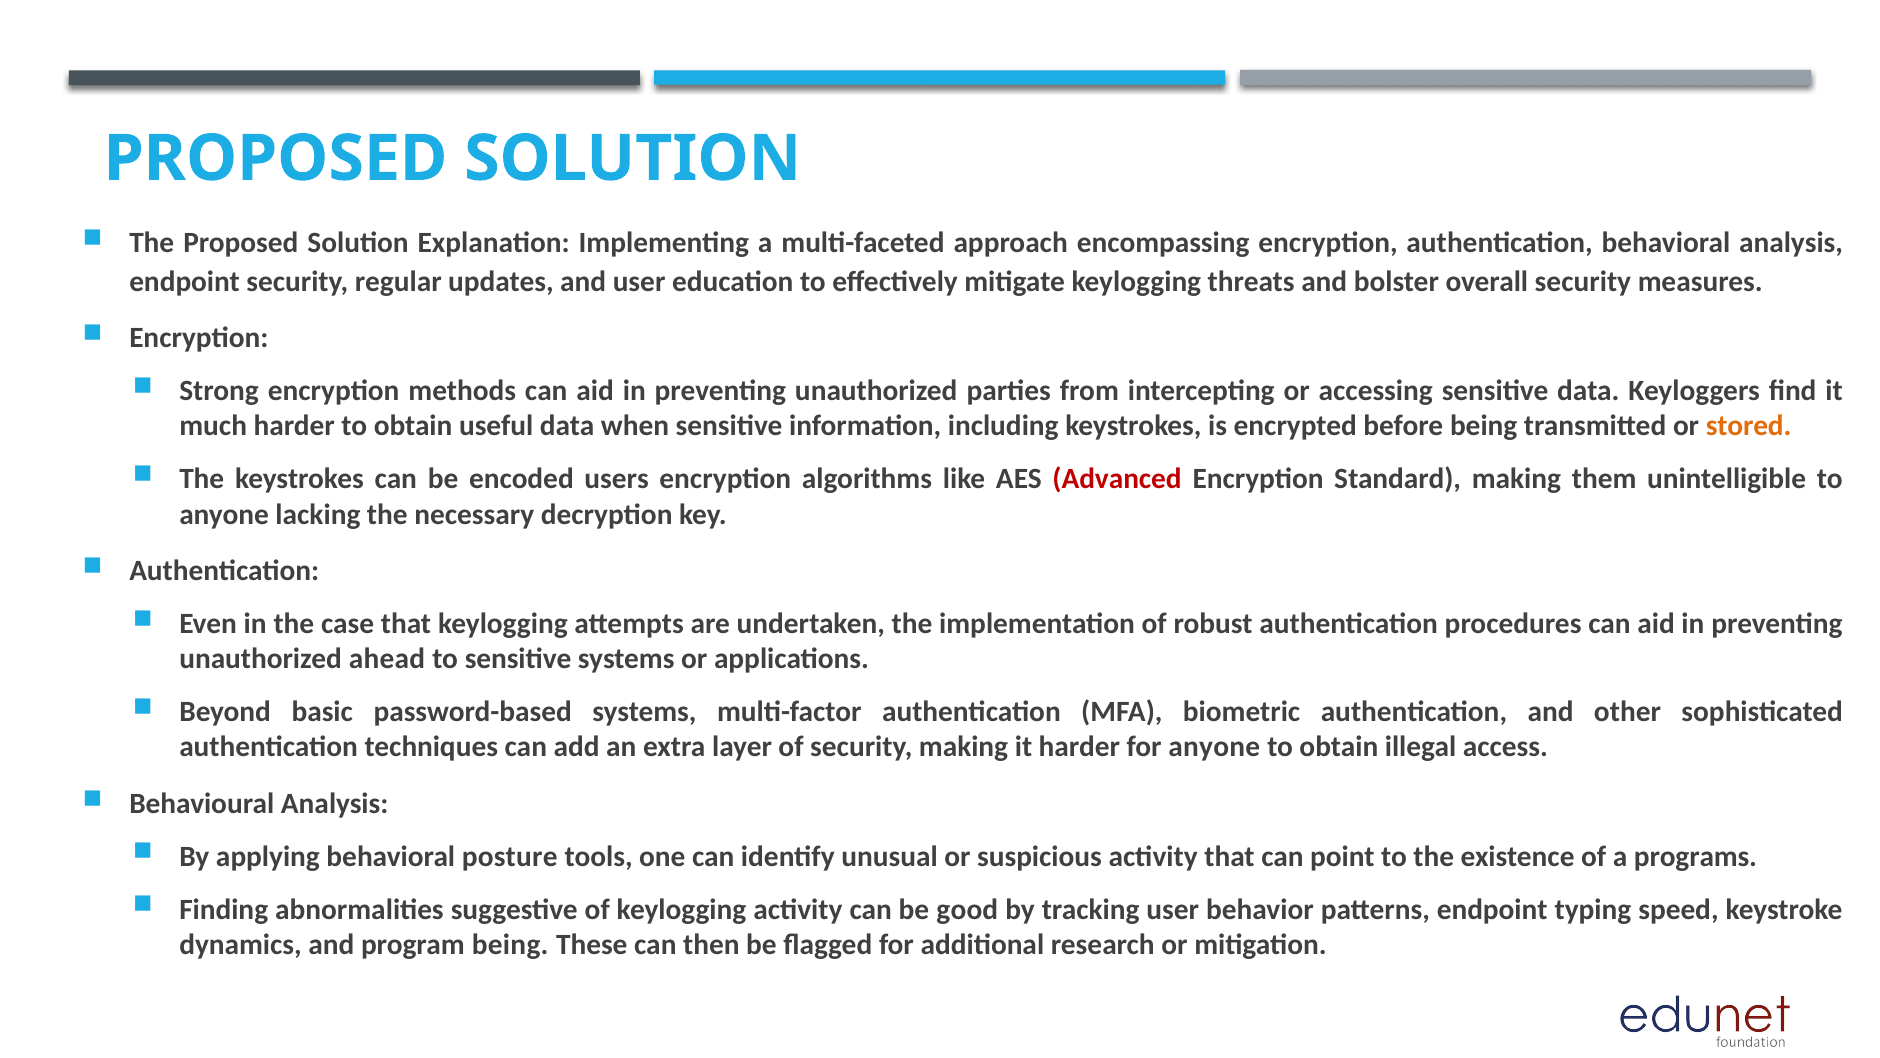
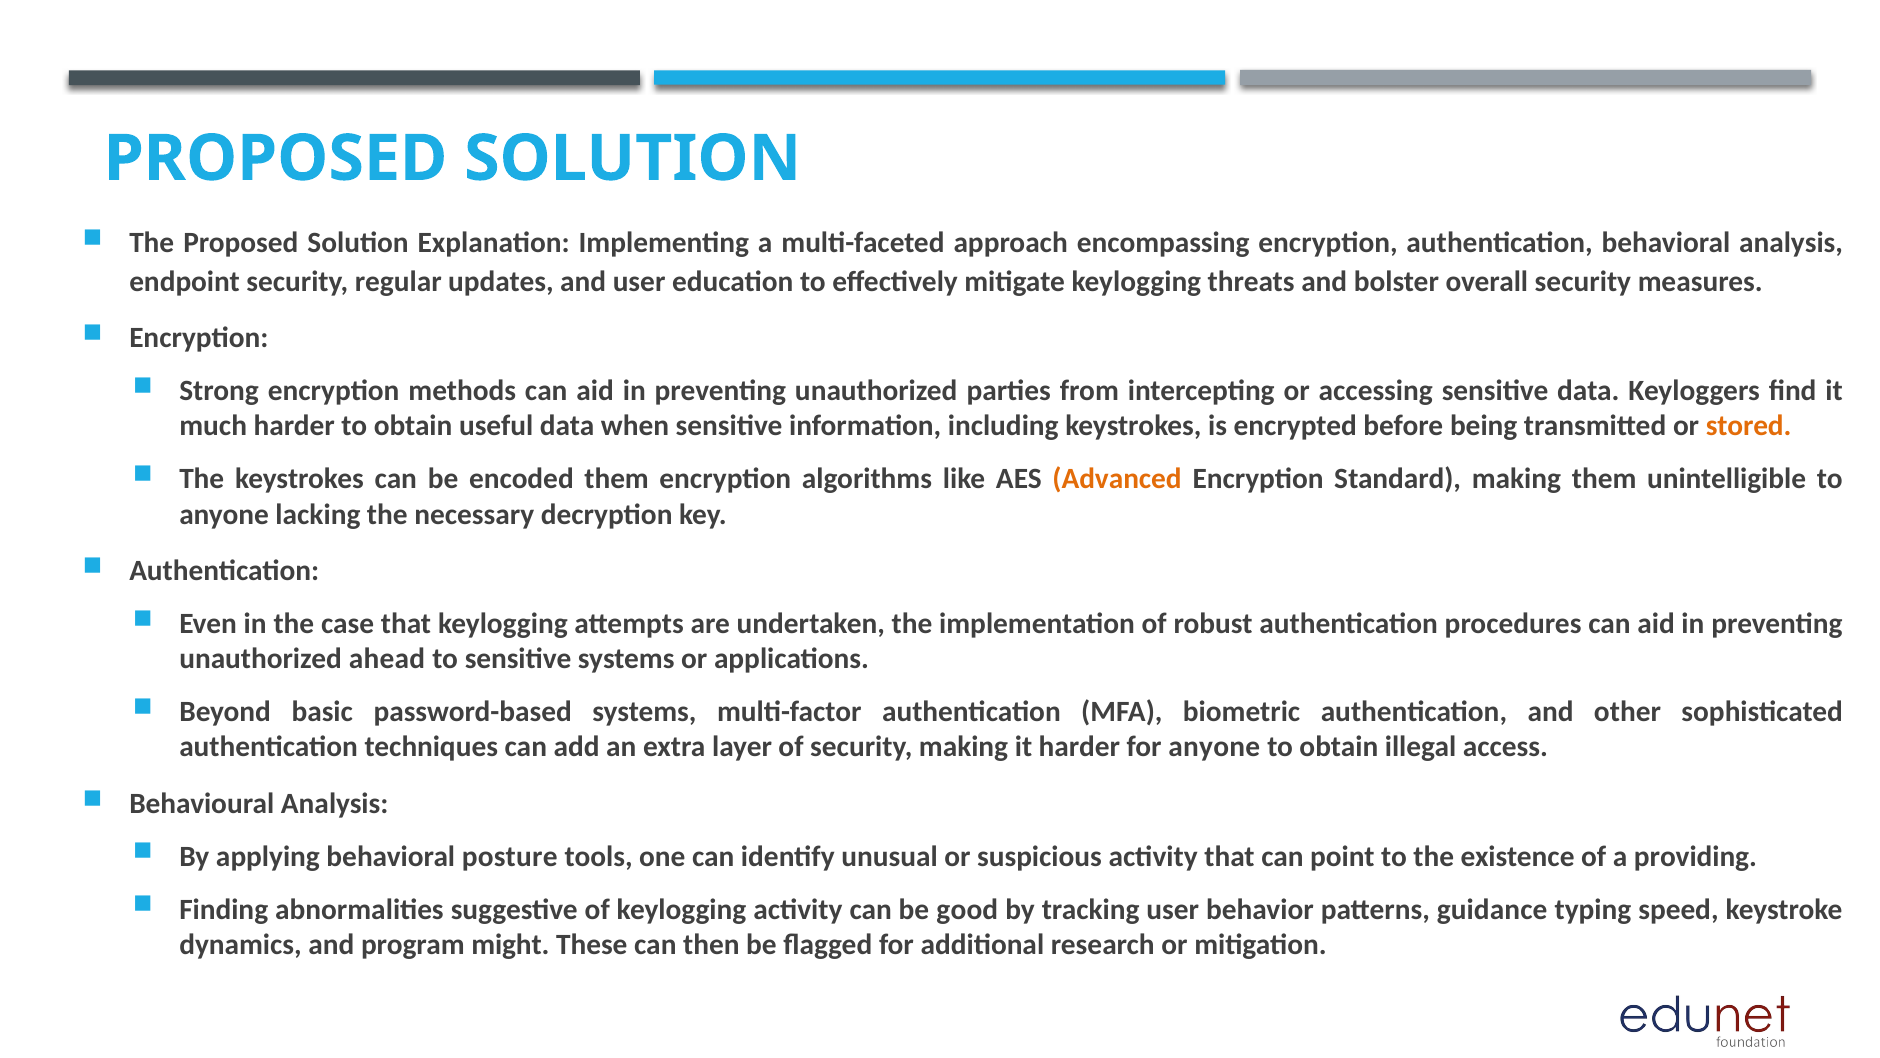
encoded users: users -> them
Advanced colour: red -> orange
programs: programs -> providing
patterns endpoint: endpoint -> guidance
program being: being -> might
